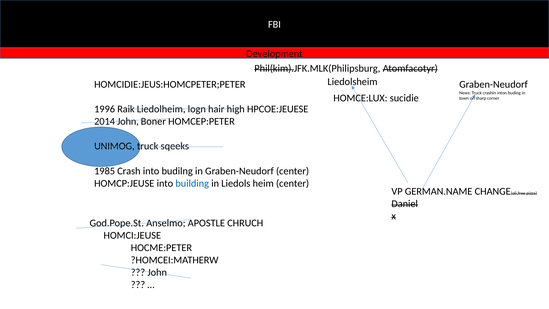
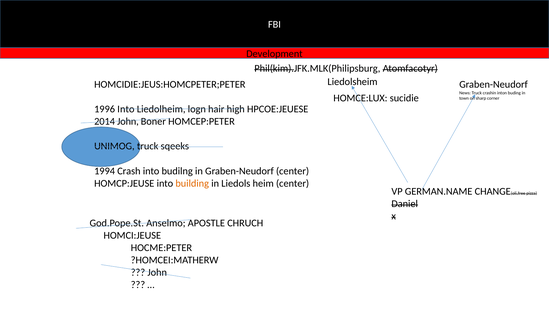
1996 Raik: Raik -> Into
1985: 1985 -> 1994
building colour: blue -> orange
